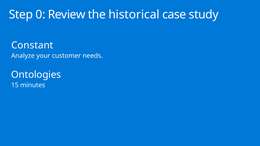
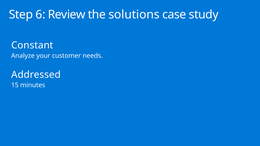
0: 0 -> 6
historical: historical -> solutions
Ontologies: Ontologies -> Addressed
